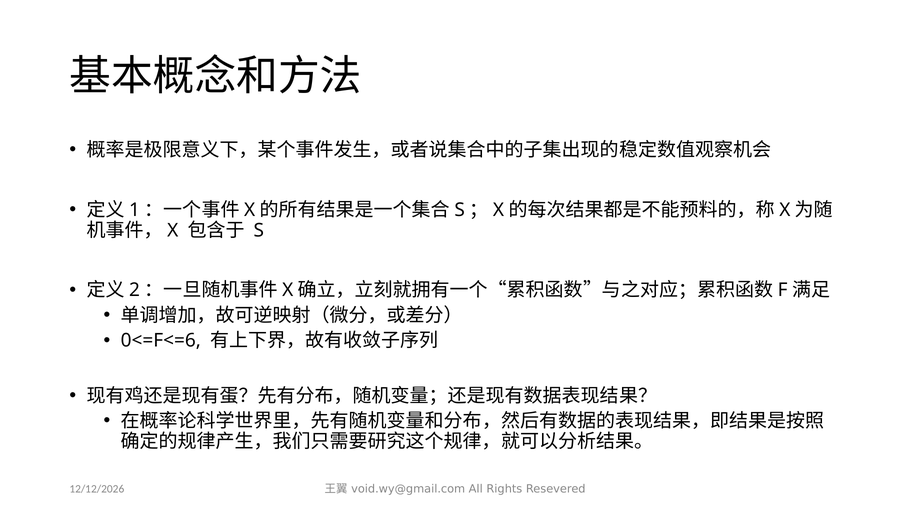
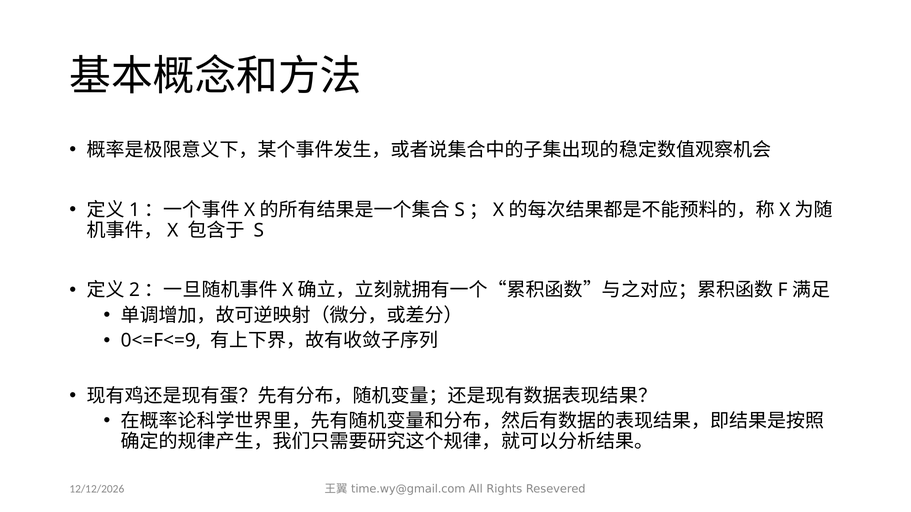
0<=F<=6: 0<=F<=6 -> 0<=F<=9
void.wy@gmail.com: void.wy@gmail.com -> time.wy@gmail.com
